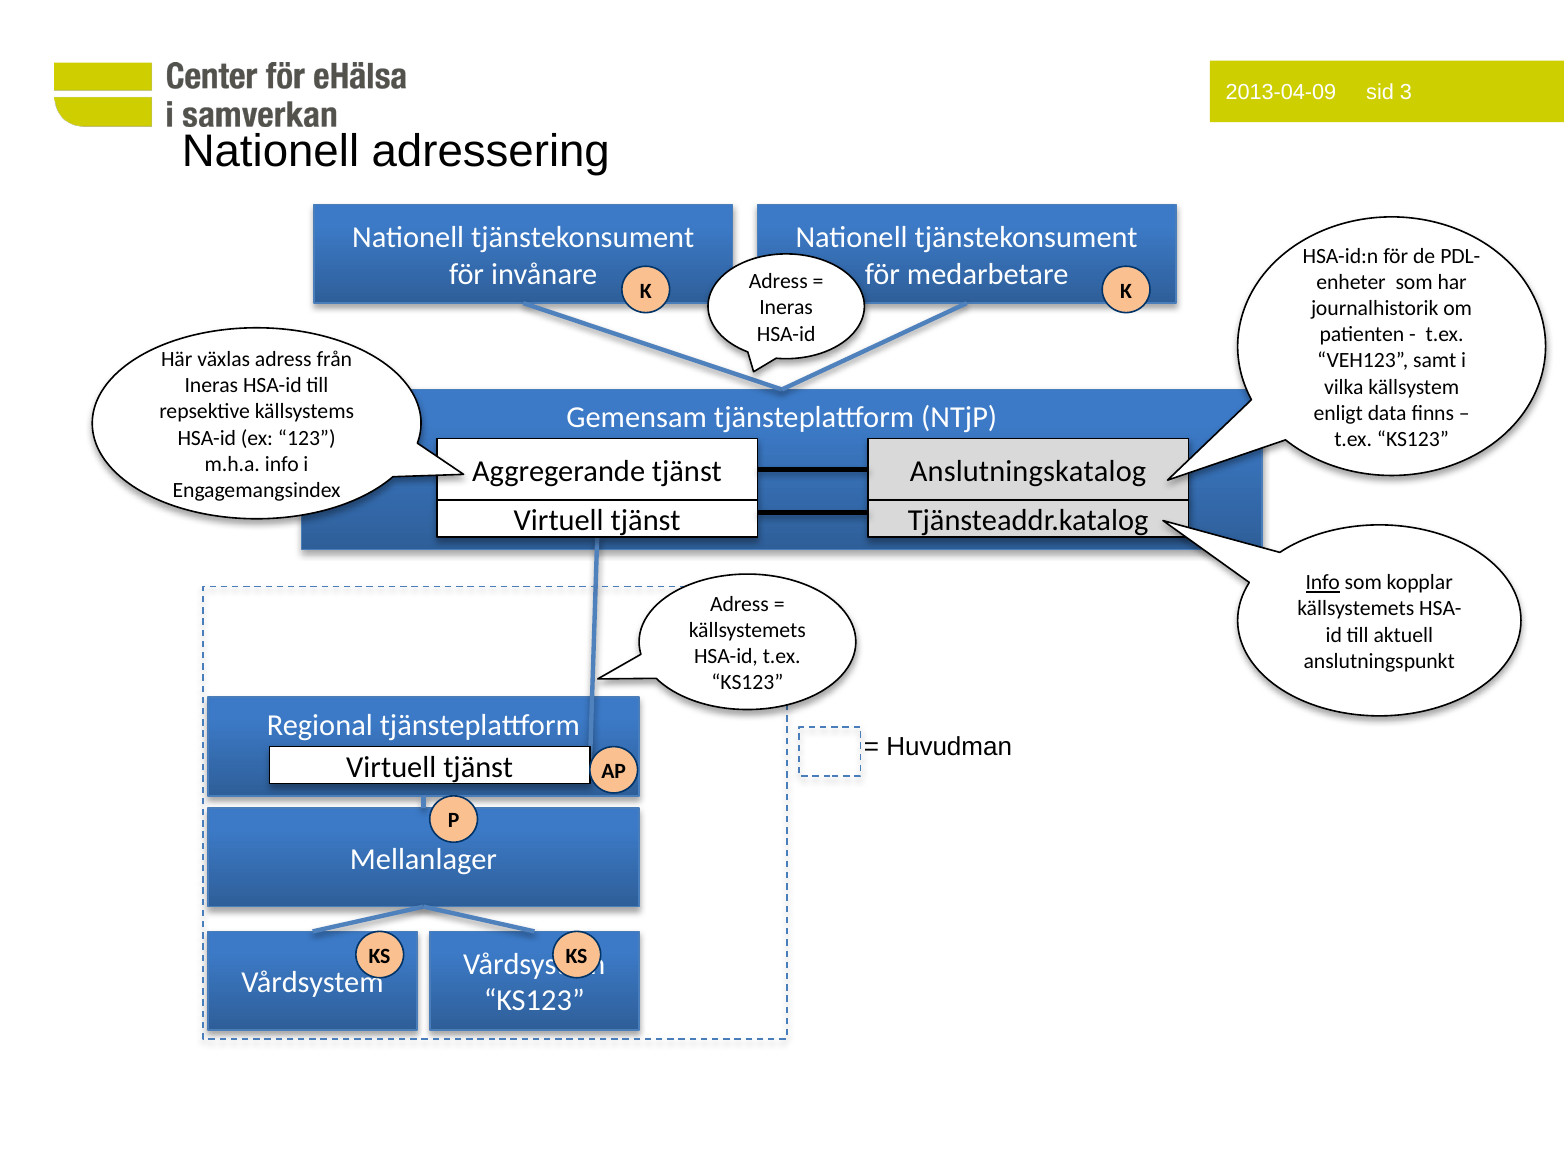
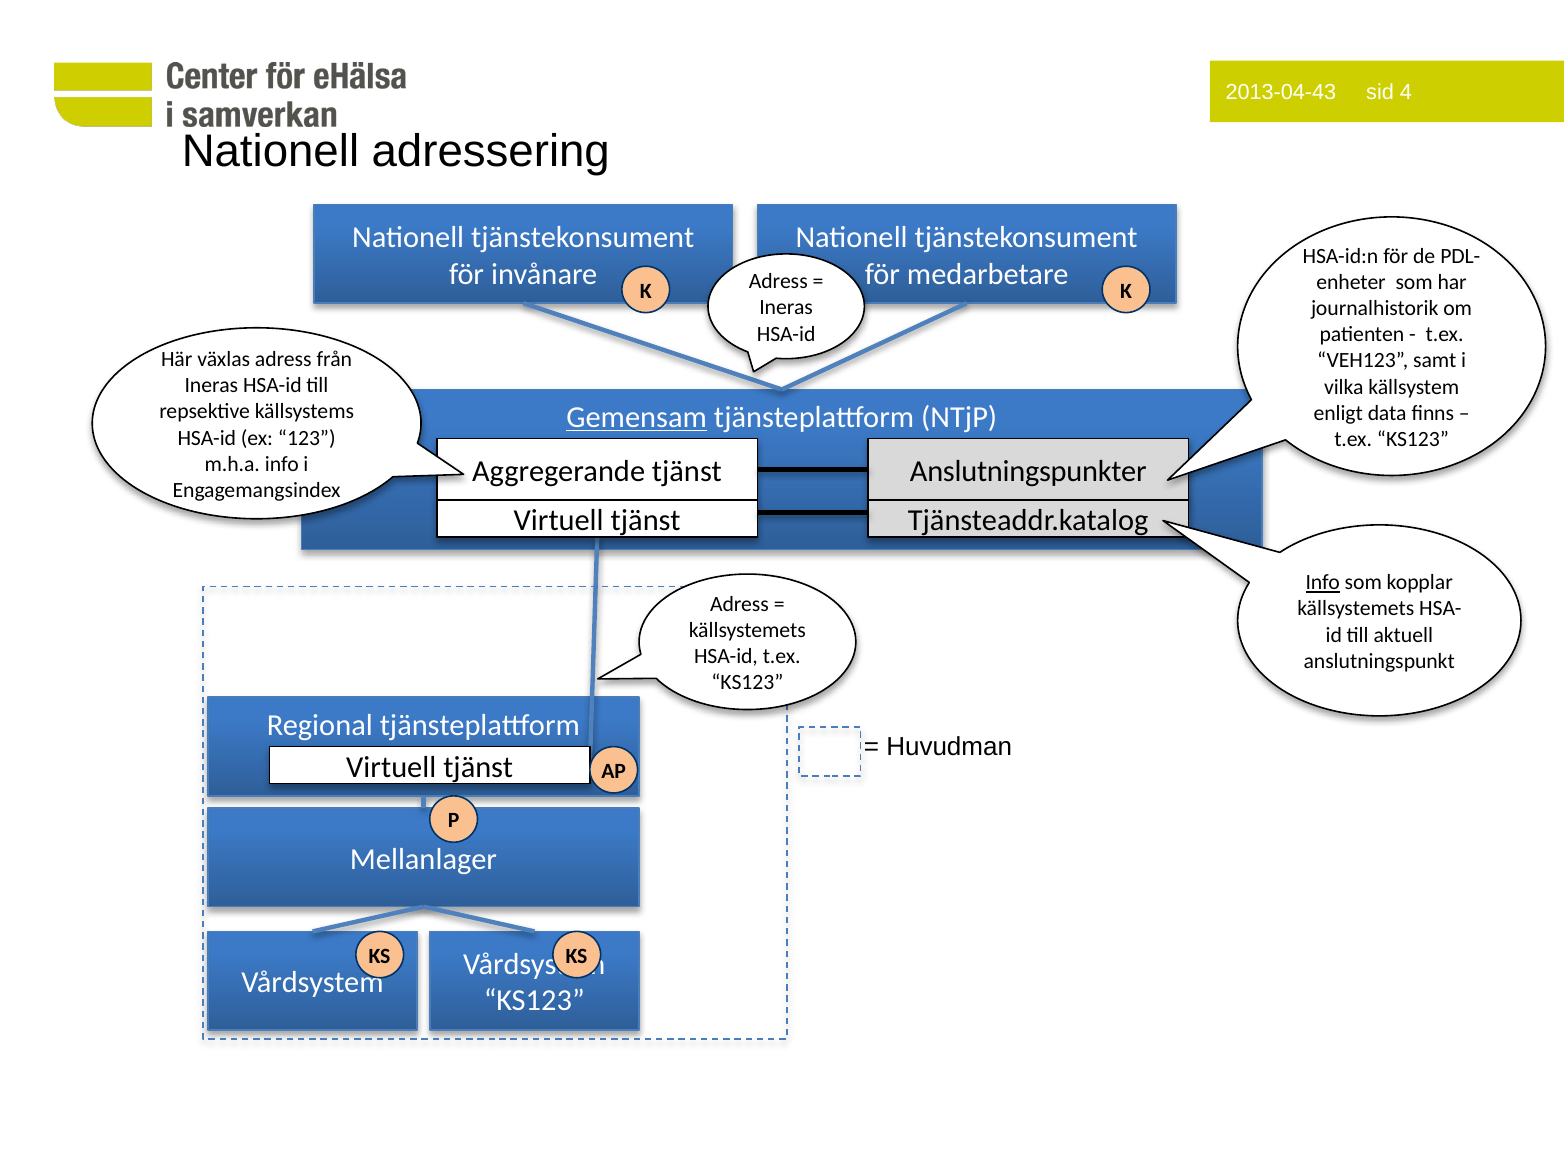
2013-04-09: 2013-04-09 -> 2013-04-43
3: 3 -> 4
Gemensam underline: none -> present
Anslutningskatalog: Anslutningskatalog -> Anslutningspunkter
